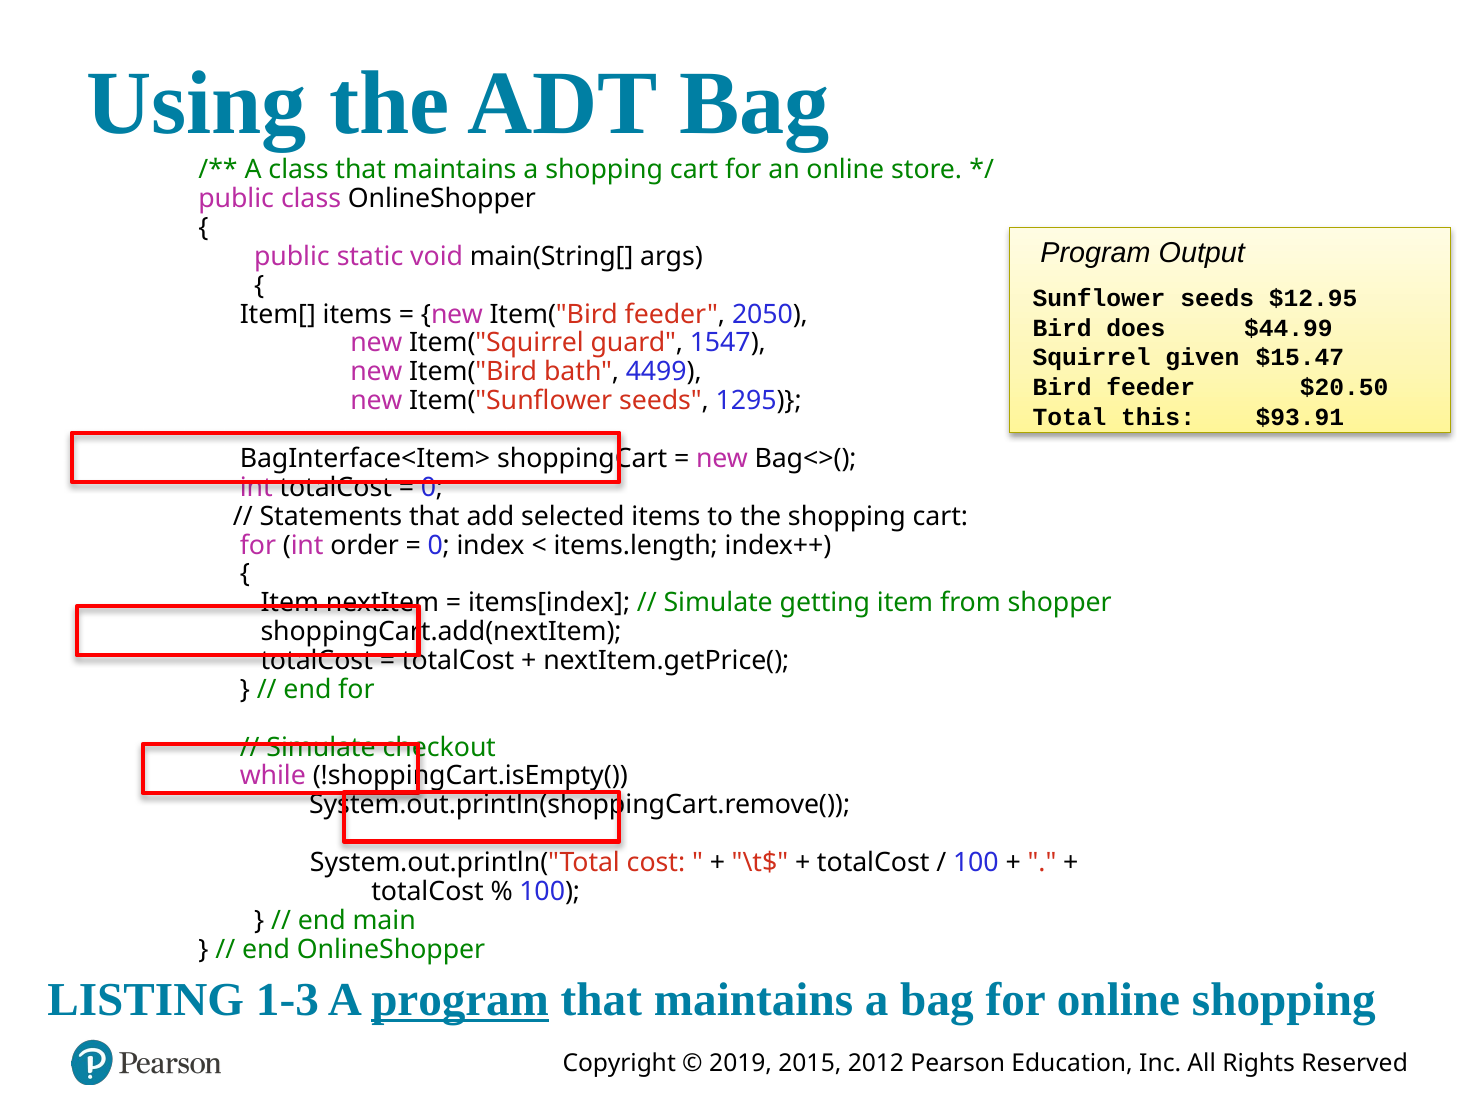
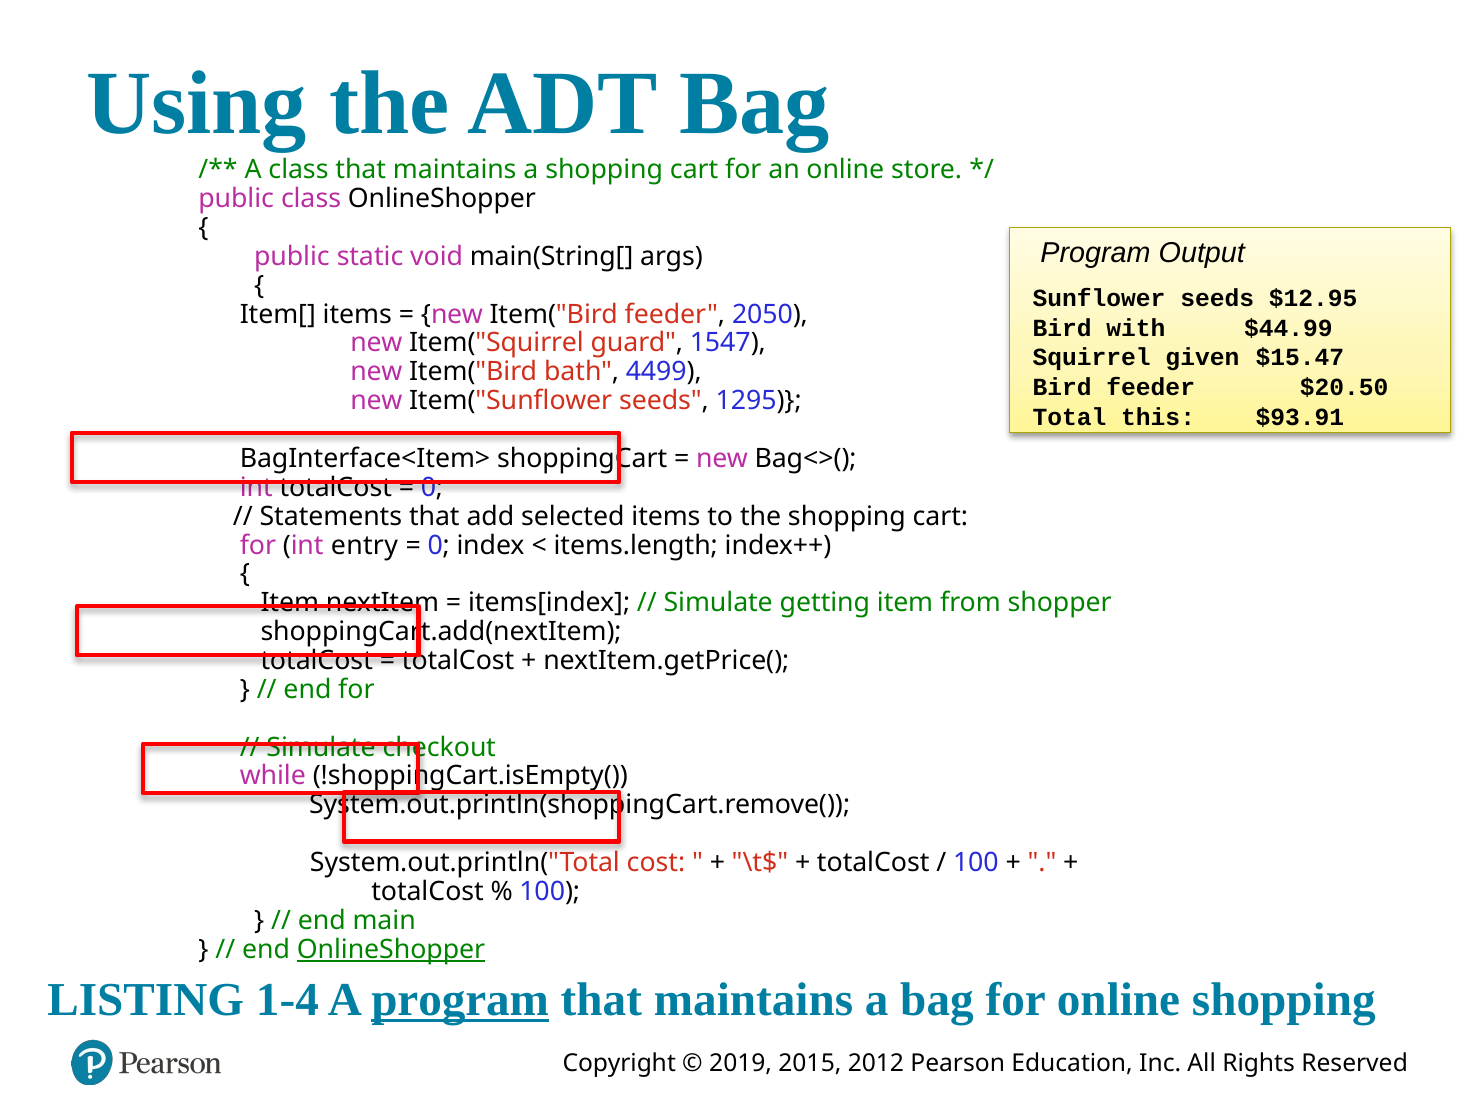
does: does -> with
order: order -> entry
OnlineShopper at (391, 949) underline: none -> present
1-3: 1-3 -> 1-4
